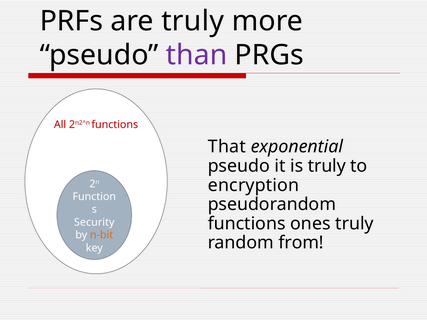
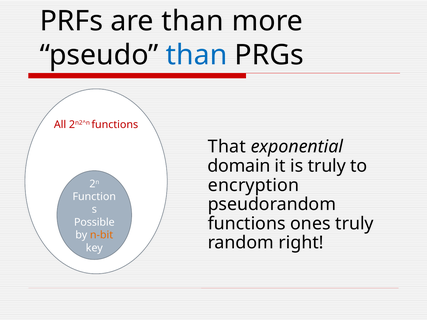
are truly: truly -> than
than at (197, 55) colour: purple -> blue
pseudo at (239, 166): pseudo -> domain
Security: Security -> Possible
from: from -> right
